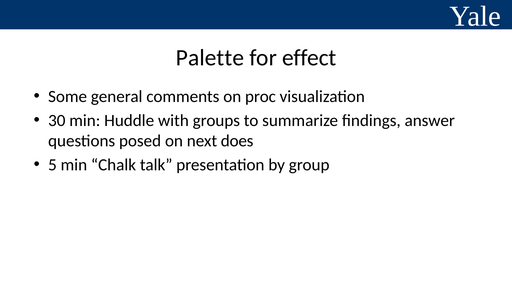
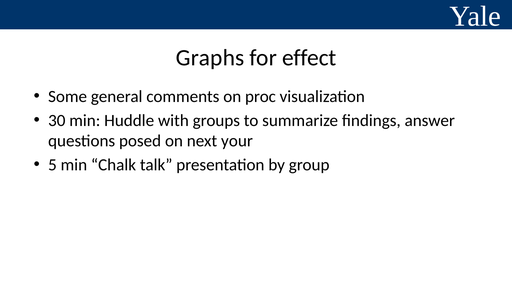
Palette: Palette -> Graphs
does: does -> your
